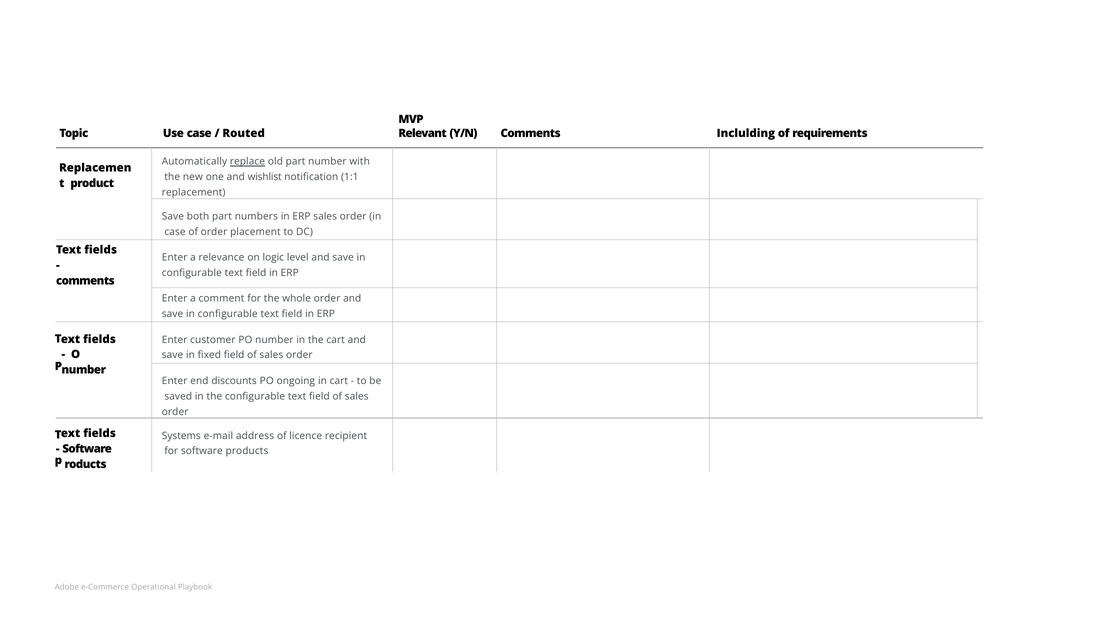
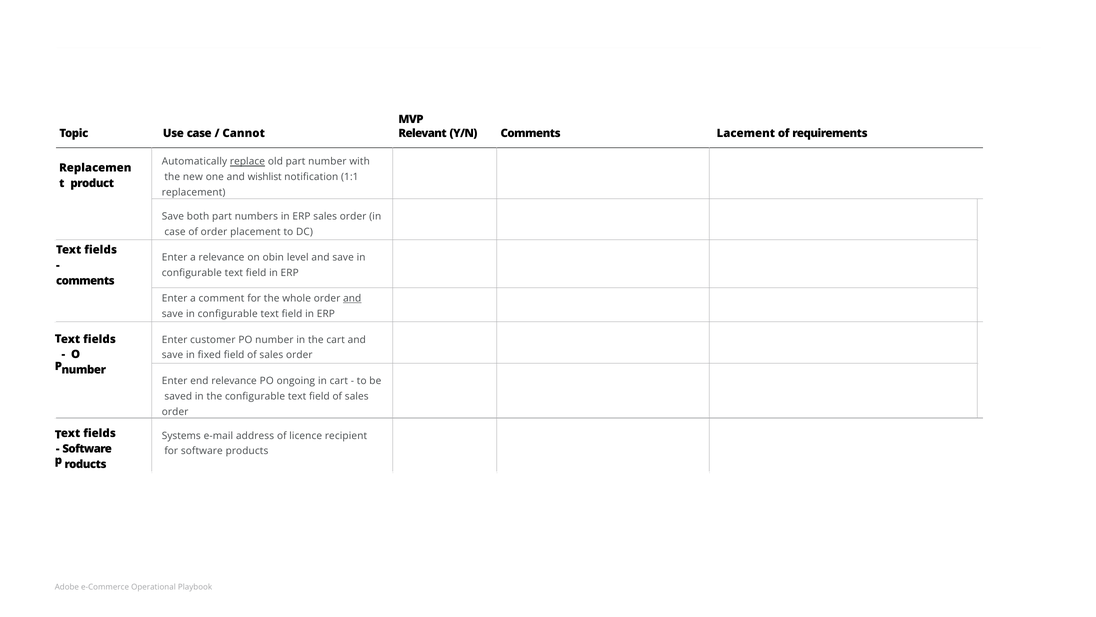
Routed: Routed -> Cannot
Inclulding: Inclulding -> Lacement
logic: logic -> obin
and at (352, 298) underline: none -> present
end discounts: discounts -> relevance
